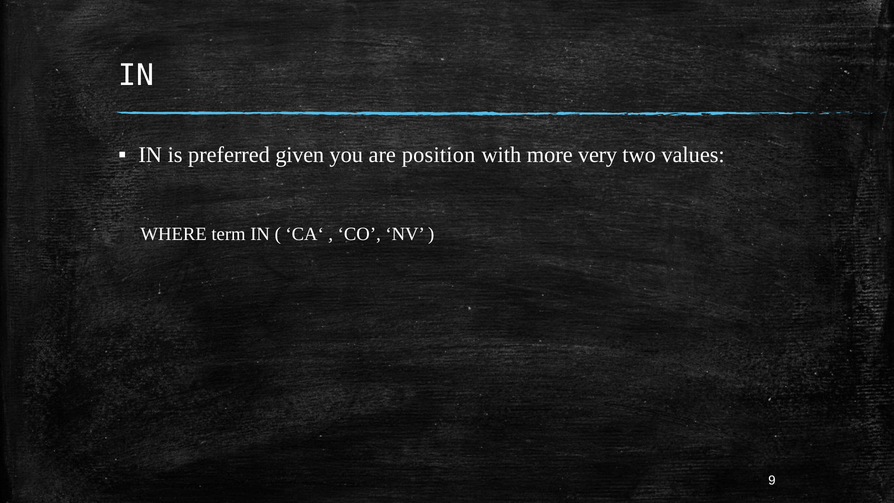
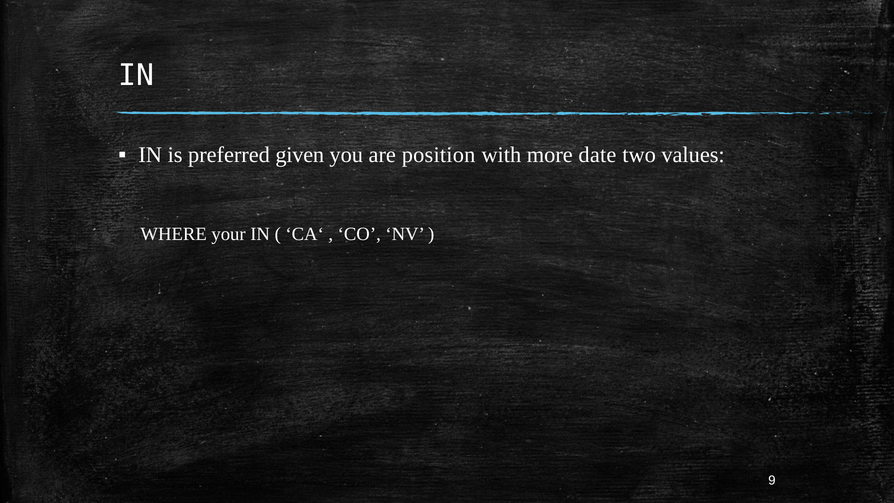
very: very -> date
term: term -> your
